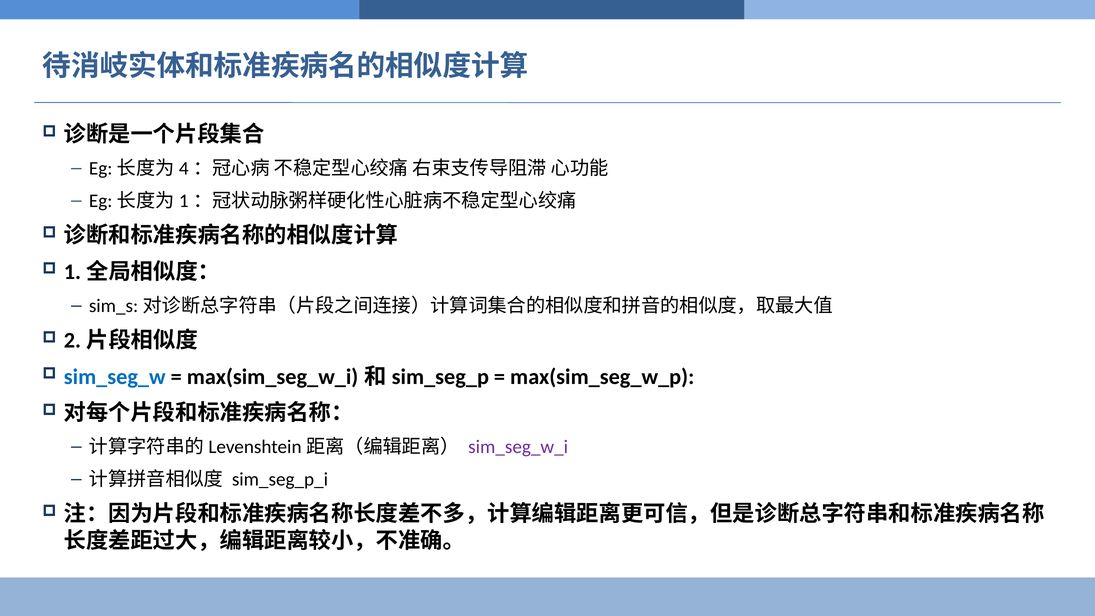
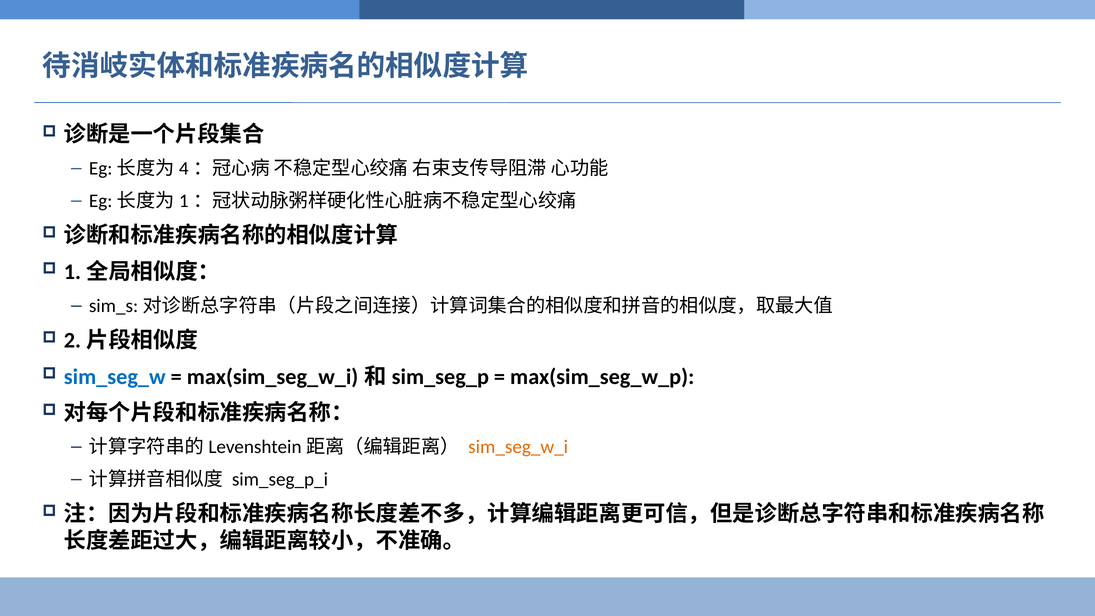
sim_seg_w_i colour: purple -> orange
